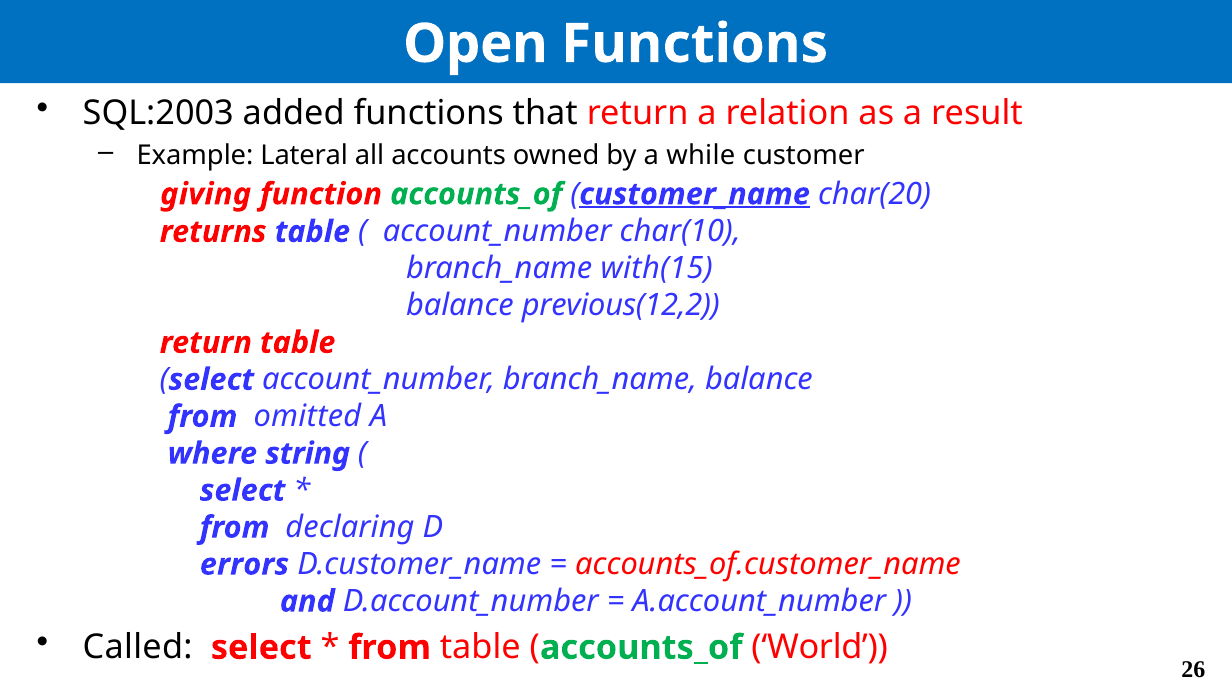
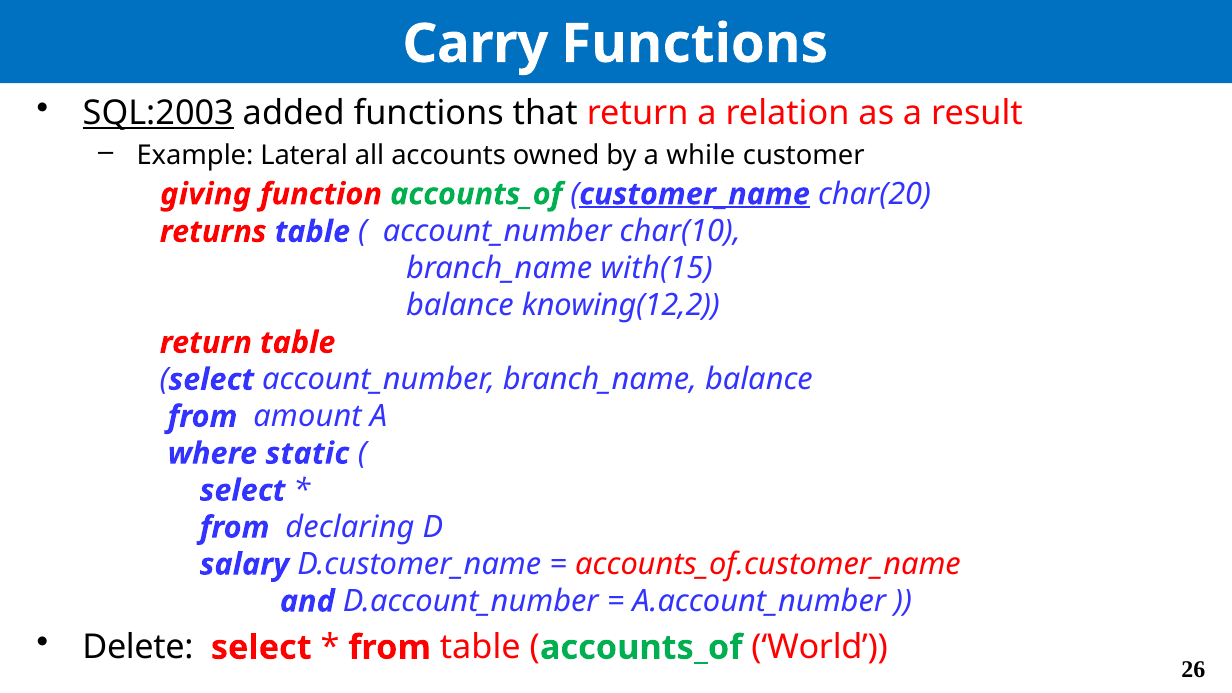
Open: Open -> Carry
SQL:2003 underline: none -> present
previous(12,2: previous(12,2 -> knowing(12,2
omitted: omitted -> amount
string: string -> static
errors: errors -> salary
Called: Called -> Delete
